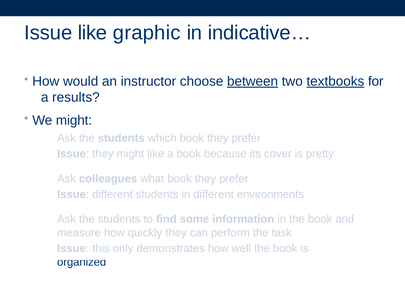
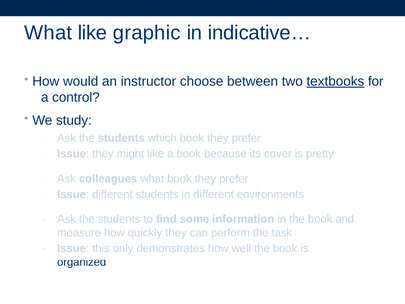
Issue at (48, 33): Issue -> What
between underline: present -> none
results: results -> control
We might: might -> study
